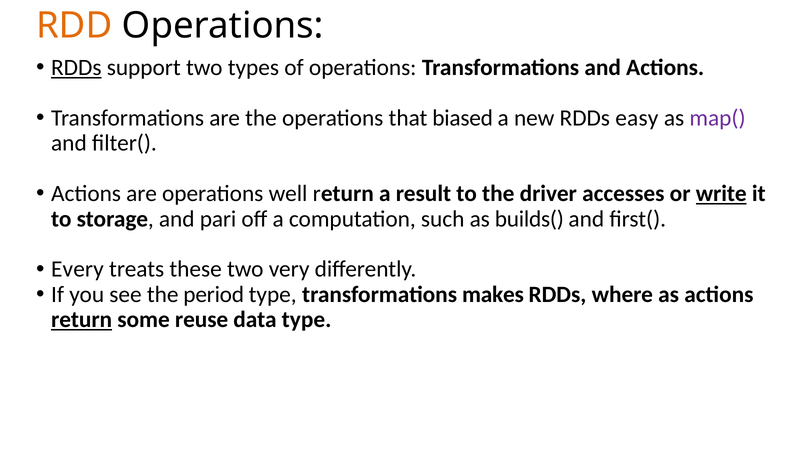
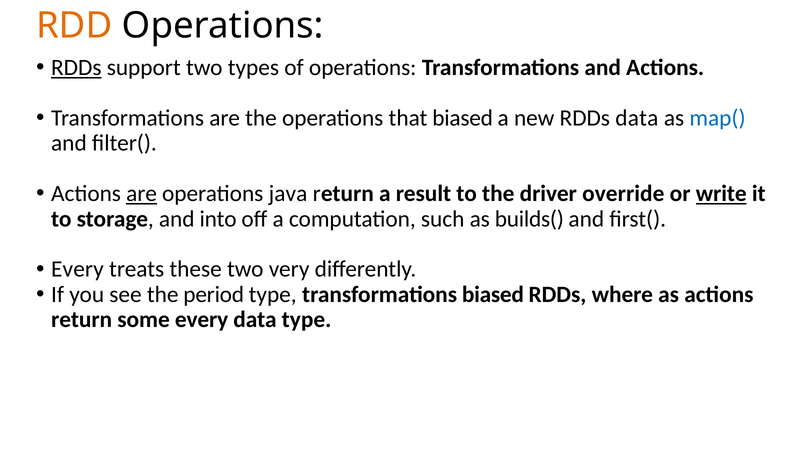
RDDs easy: easy -> data
map( colour: purple -> blue
are at (142, 194) underline: none -> present
well: well -> java
accesses: accesses -> override
pari: pari -> into
transformations makes: makes -> biased
return at (82, 320) underline: present -> none
some reuse: reuse -> every
